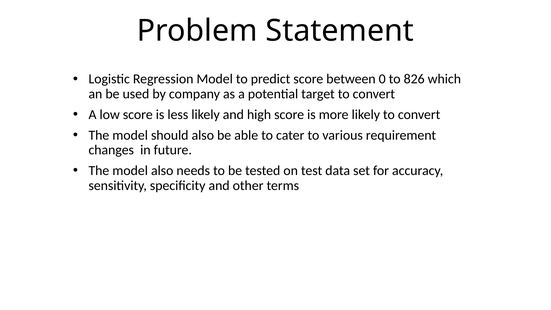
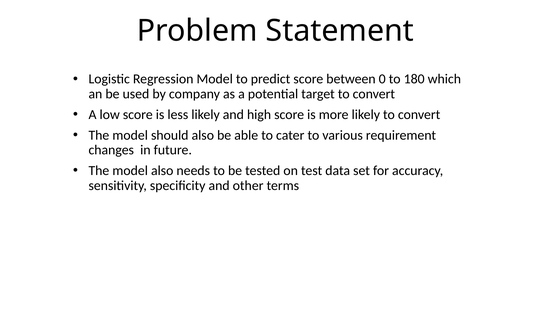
826: 826 -> 180
